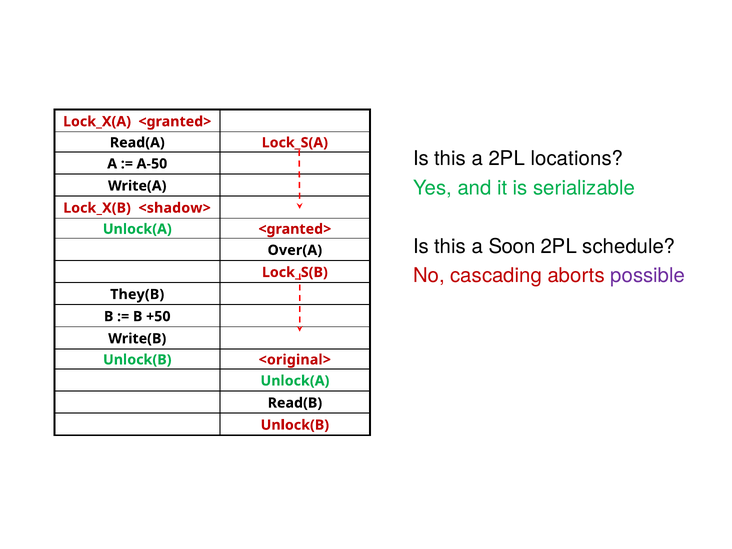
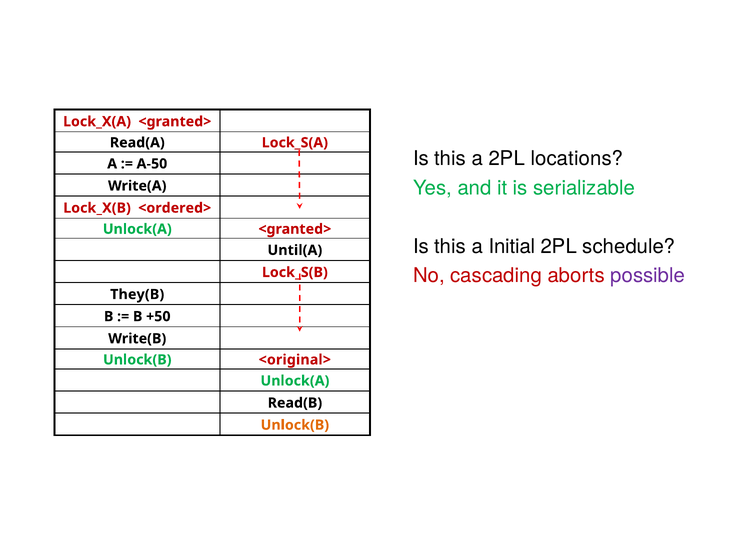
<shadow>: <shadow> -> <ordered>
Soon: Soon -> Initial
Over(A: Over(A -> Until(A
Unlock(B at (295, 425) colour: red -> orange
